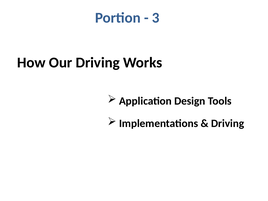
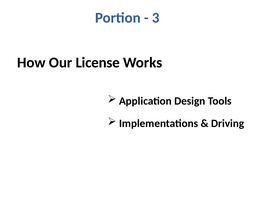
Our Driving: Driving -> License
